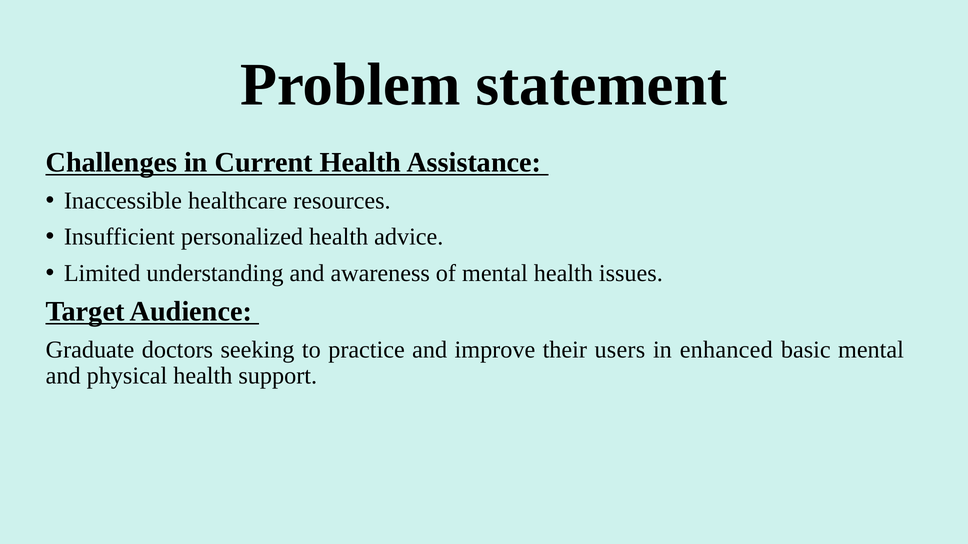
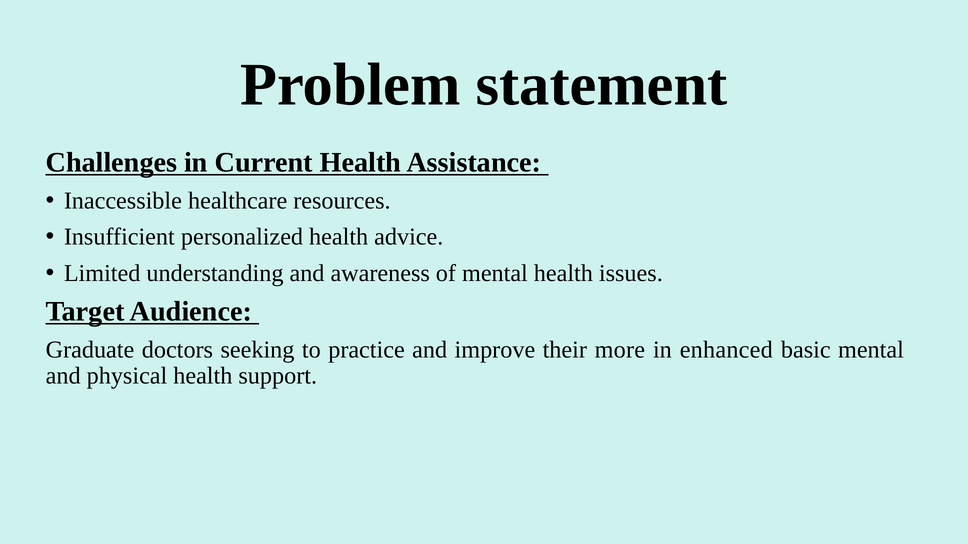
users: users -> more
